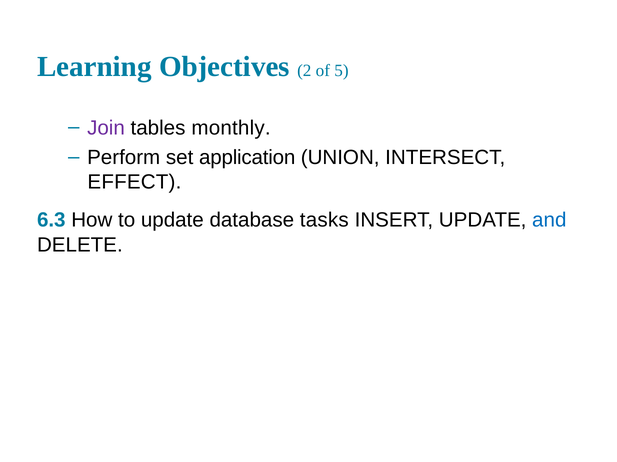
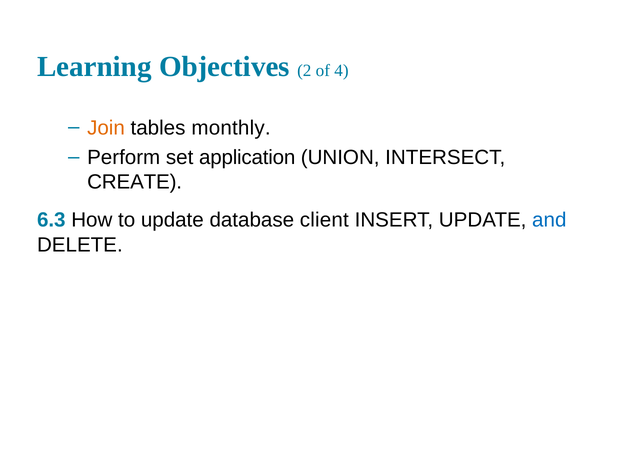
5: 5 -> 4
Join colour: purple -> orange
EFFECT: EFFECT -> CREATE
tasks: tasks -> client
